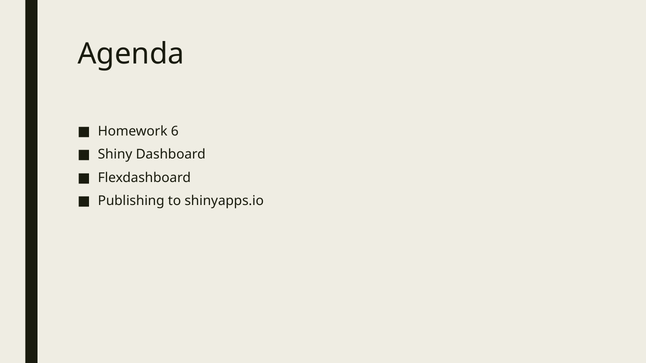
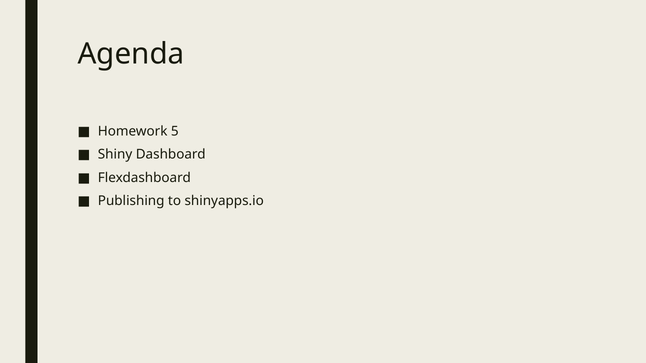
6: 6 -> 5
